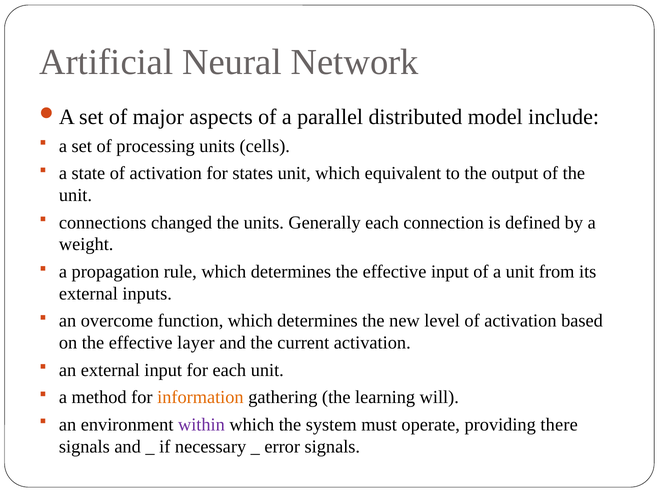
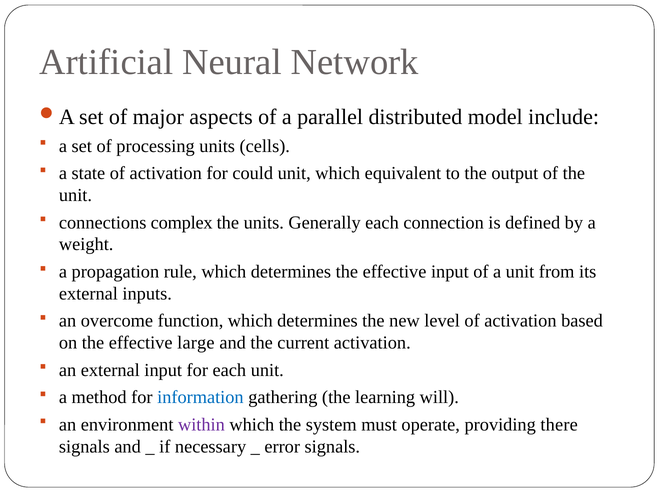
states: states -> could
changed: changed -> complex
layer: layer -> large
information colour: orange -> blue
